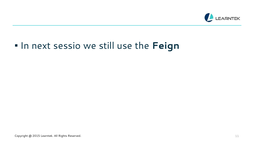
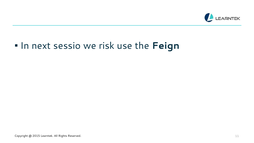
still: still -> risk
